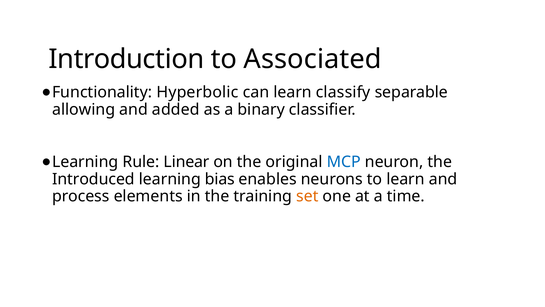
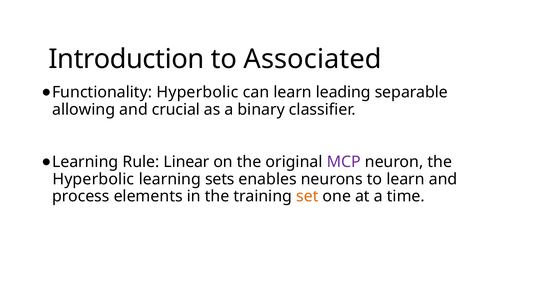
classify: classify -> leading
added: added -> crucial
MCP colour: blue -> purple
Introduced at (93, 179): Introduced -> Hyperbolic
bias: bias -> sets
